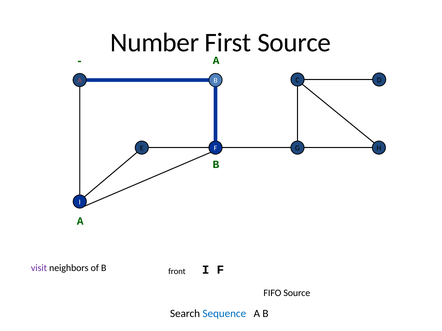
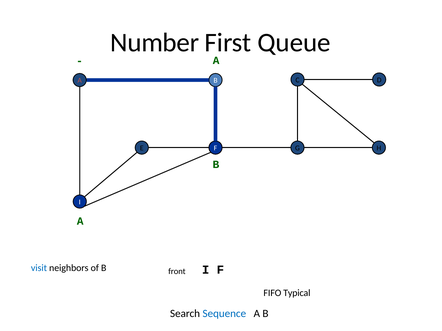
First Source: Source -> Queue
visit colour: purple -> blue
FIFO Source: Source -> Typical
